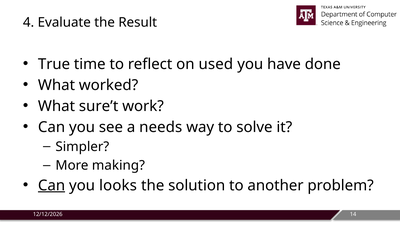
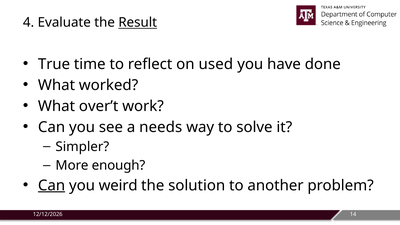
Result underline: none -> present
sure’t: sure’t -> over’t
making: making -> enough
looks: looks -> weird
